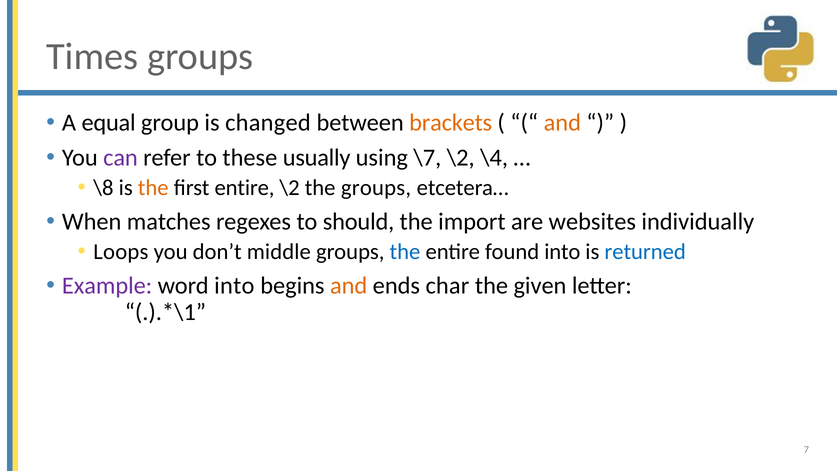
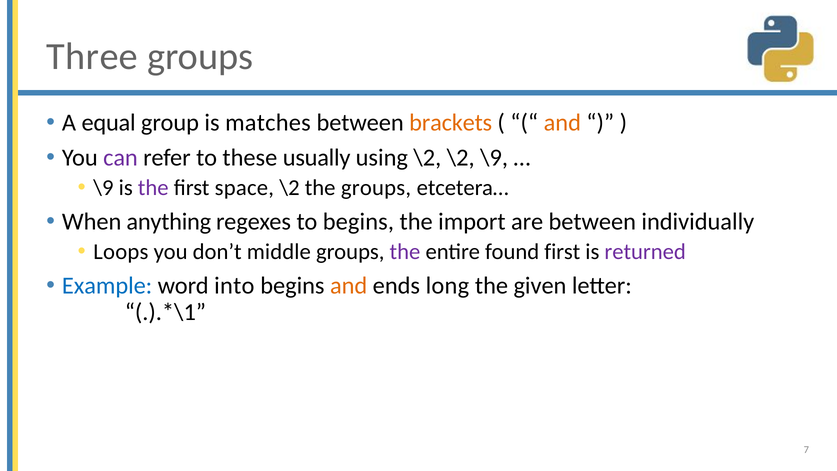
Times: Times -> Three
changed: changed -> matches
using \7: \7 -> \2
\2 \4: \4 -> \9
\8 at (103, 188): \8 -> \9
the at (153, 188) colour: orange -> purple
first entire: entire -> space
matches: matches -> anything
to should: should -> begins
are websites: websites -> between
the at (405, 251) colour: blue -> purple
found into: into -> first
returned colour: blue -> purple
Example colour: purple -> blue
char: char -> long
